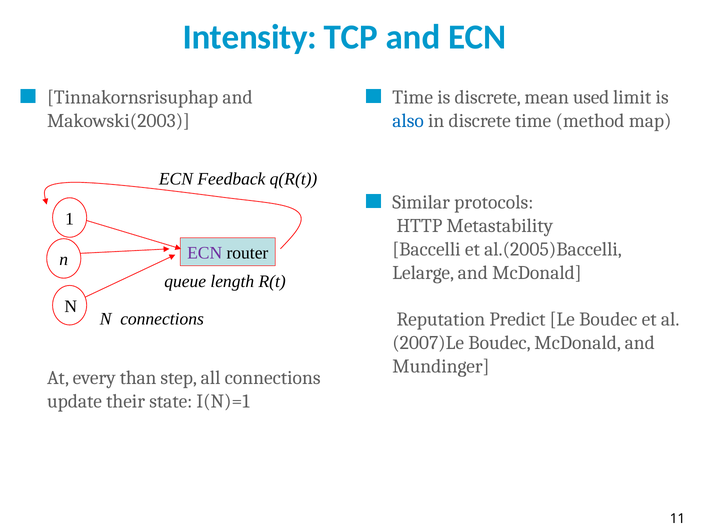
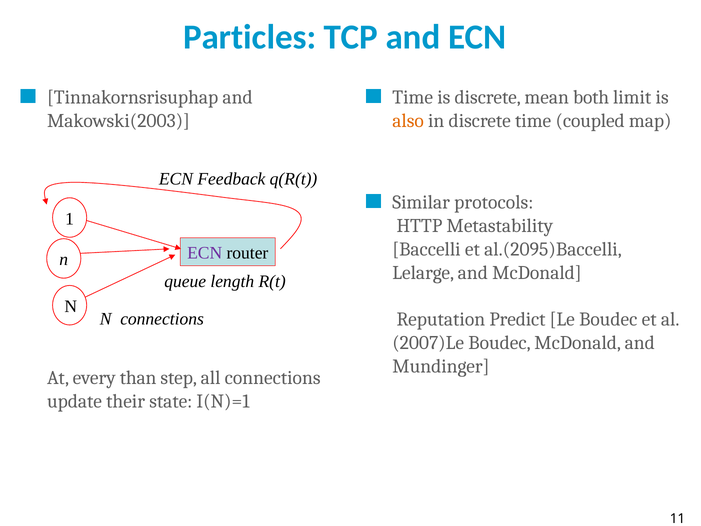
Intensity: Intensity -> Particles
used: used -> both
also colour: blue -> orange
method: method -> coupled
al.(2005)Baccelli: al.(2005)Baccelli -> al.(2095)Baccelli
